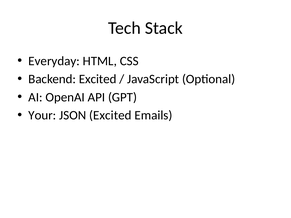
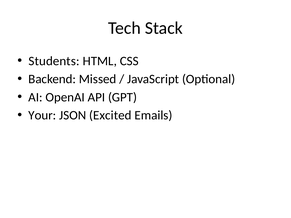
Everyday: Everyday -> Students
Backend Excited: Excited -> Missed
